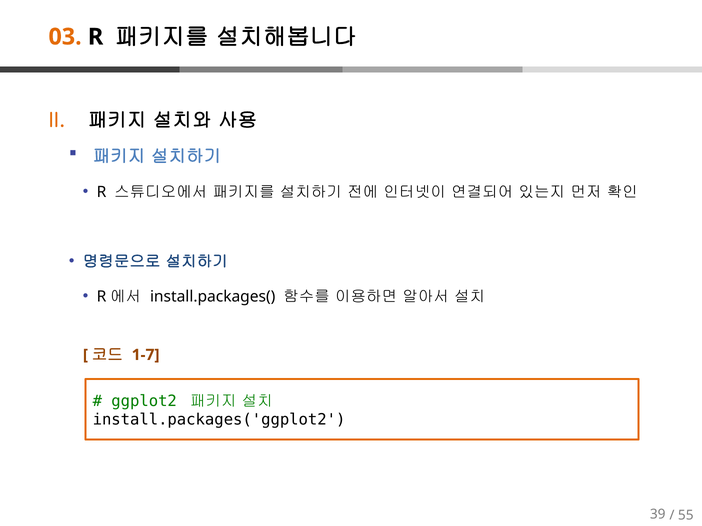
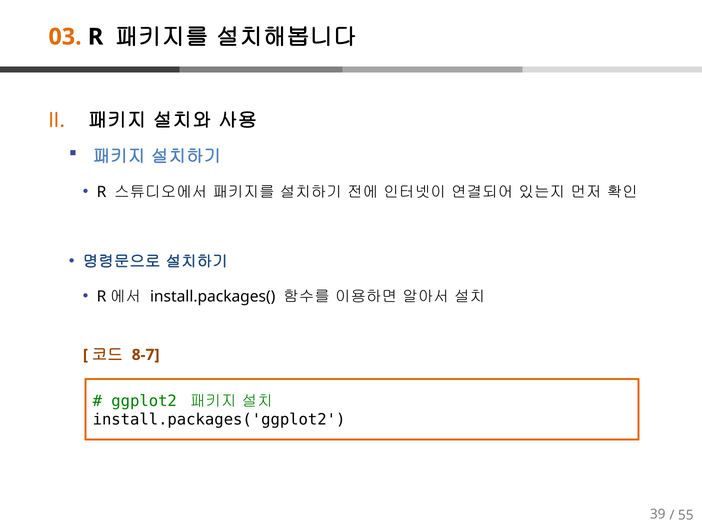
1-7: 1-7 -> 8-7
